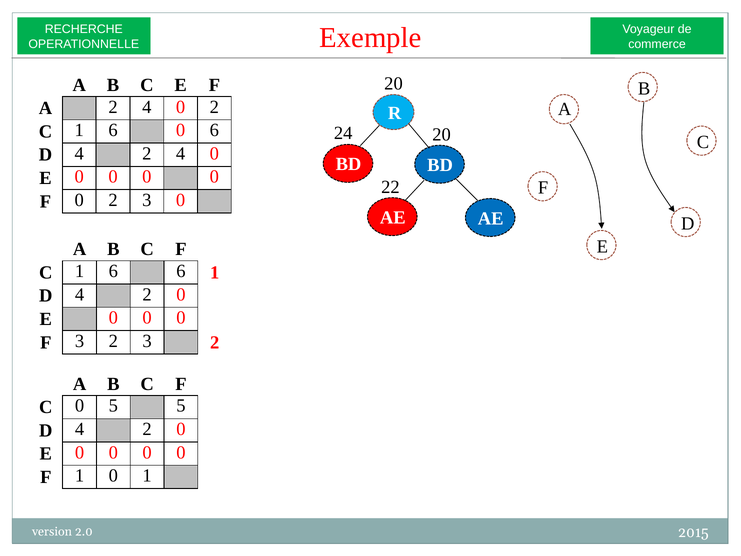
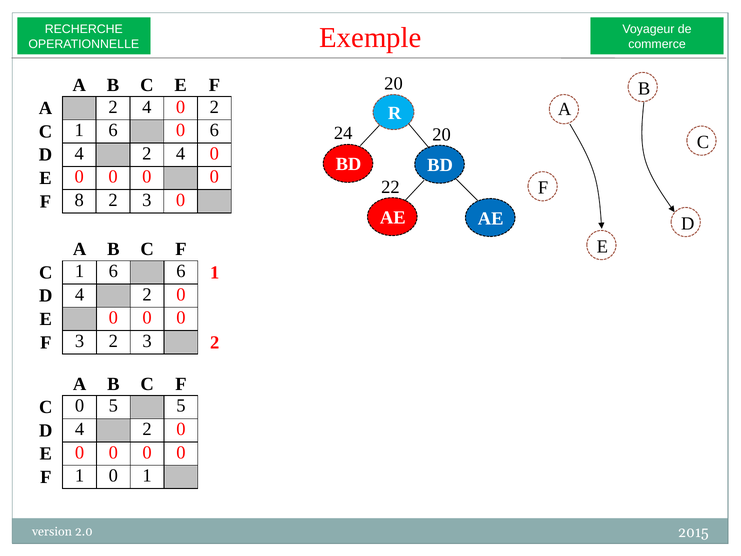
F 0: 0 -> 8
